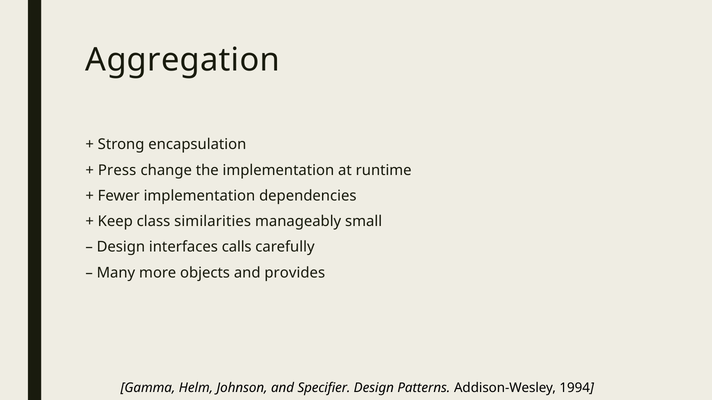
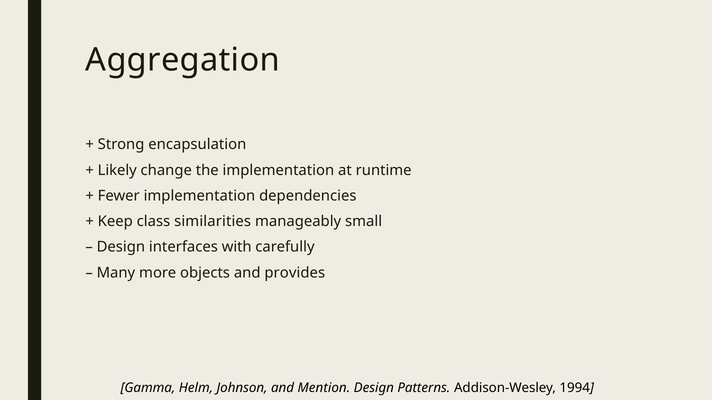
Press: Press -> Likely
calls: calls -> with
Specifier: Specifier -> Mention
